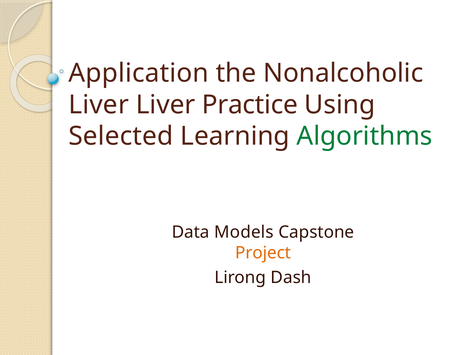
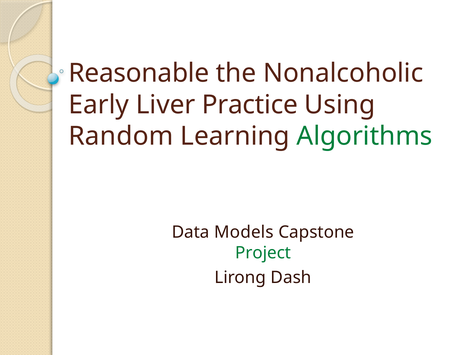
Application: Application -> Reasonable
Liver at (99, 105): Liver -> Early
Selected: Selected -> Random
Project colour: orange -> green
